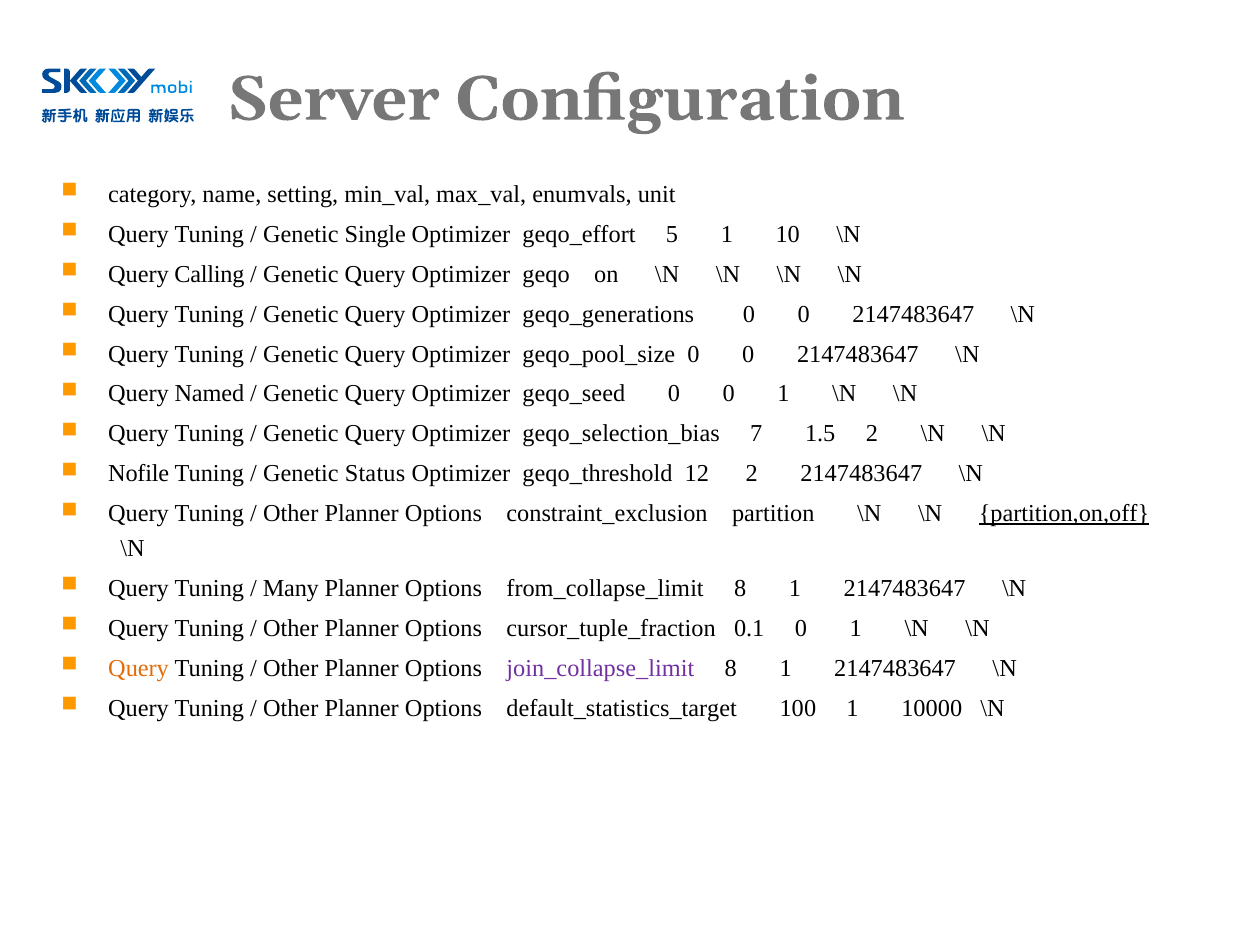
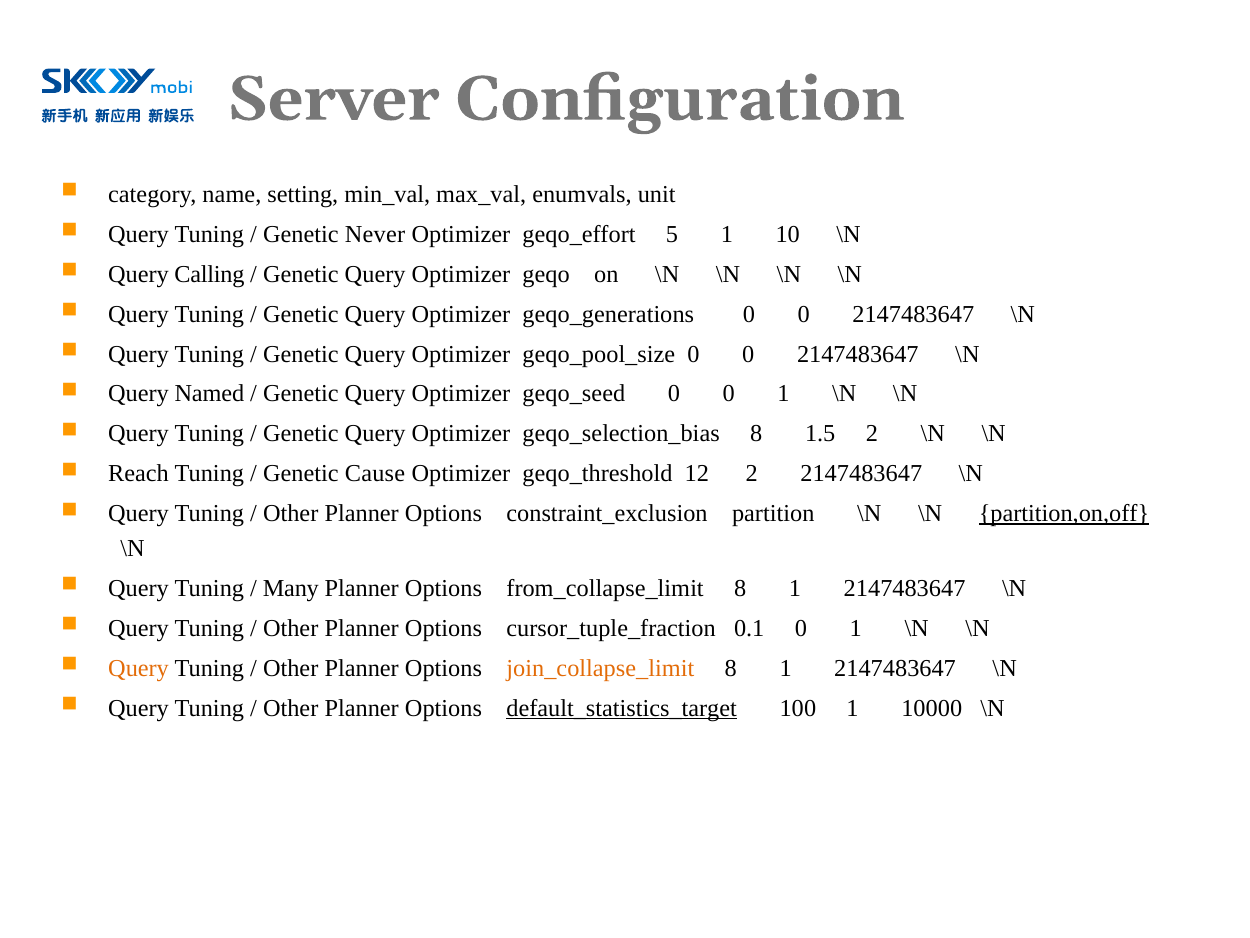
Single: Single -> Never
geqo_selection_bias 7: 7 -> 8
Nofile: Nofile -> Reach
Status: Status -> Cause
join_collapse_limit colour: purple -> orange
default_statistics_target underline: none -> present
